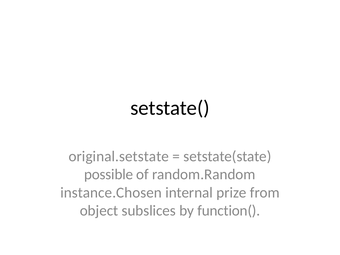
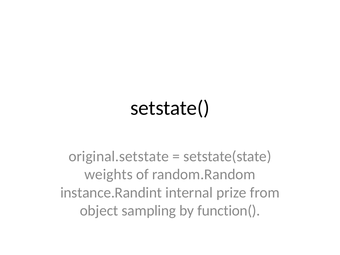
possible: possible -> weights
instance.Chosen: instance.Chosen -> instance.Randint
subslices: subslices -> sampling
